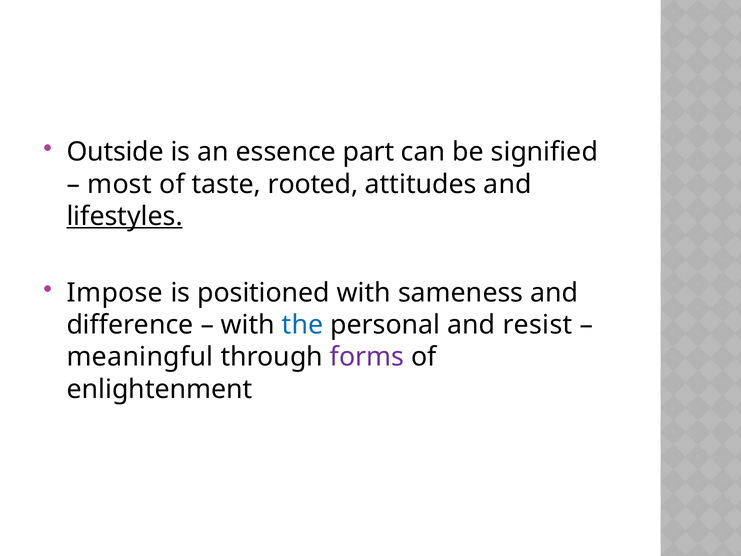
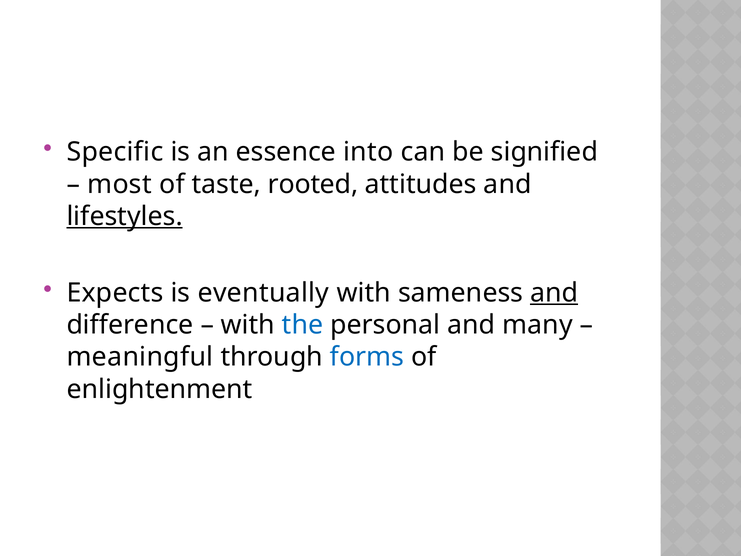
Outside: Outside -> Specific
part: part -> into
Impose: Impose -> Expects
positioned: positioned -> eventually
and at (554, 293) underline: none -> present
resist: resist -> many
forms colour: purple -> blue
